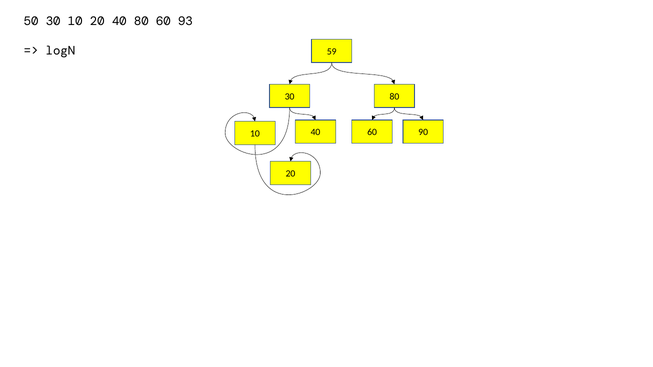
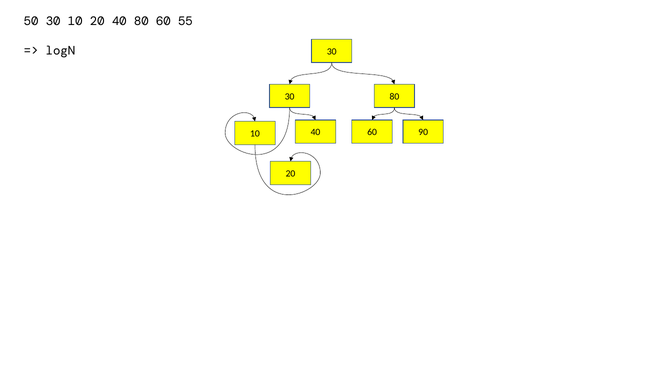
93: 93 -> 55
logN 59: 59 -> 30
